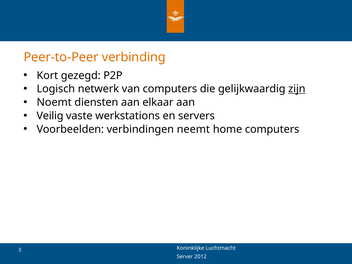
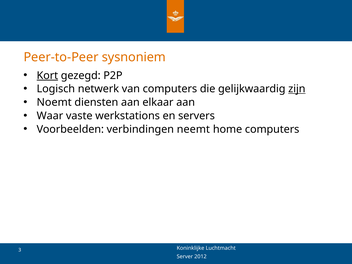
verbinding: verbinding -> sysnoniem
Kort underline: none -> present
Veilig: Veilig -> Waar
